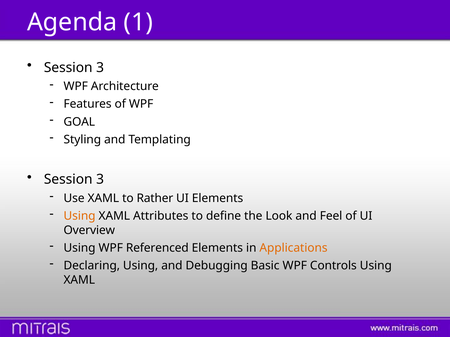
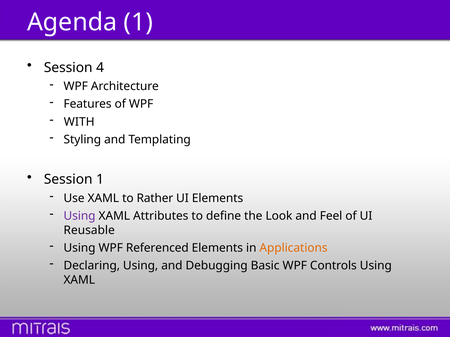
3 at (100, 68): 3 -> 4
GOAL: GOAL -> WITH
3 at (100, 180): 3 -> 1
Using at (80, 216) colour: orange -> purple
Overview: Overview -> Reusable
